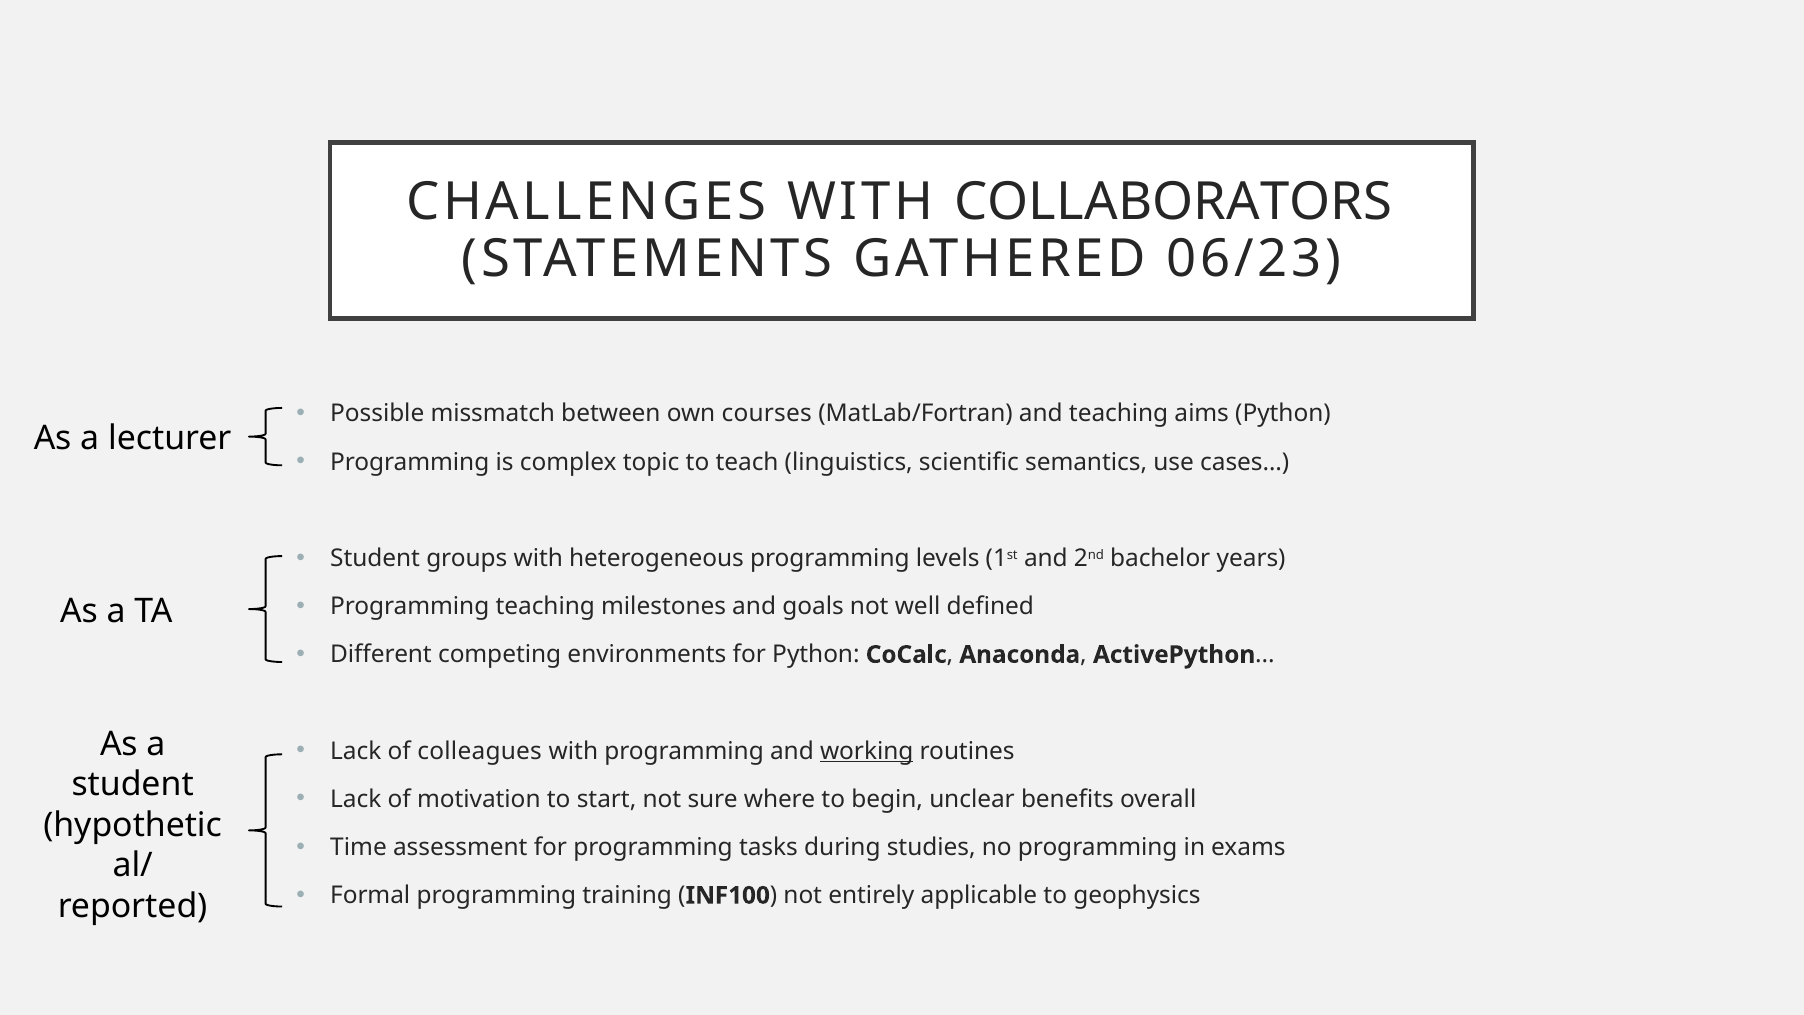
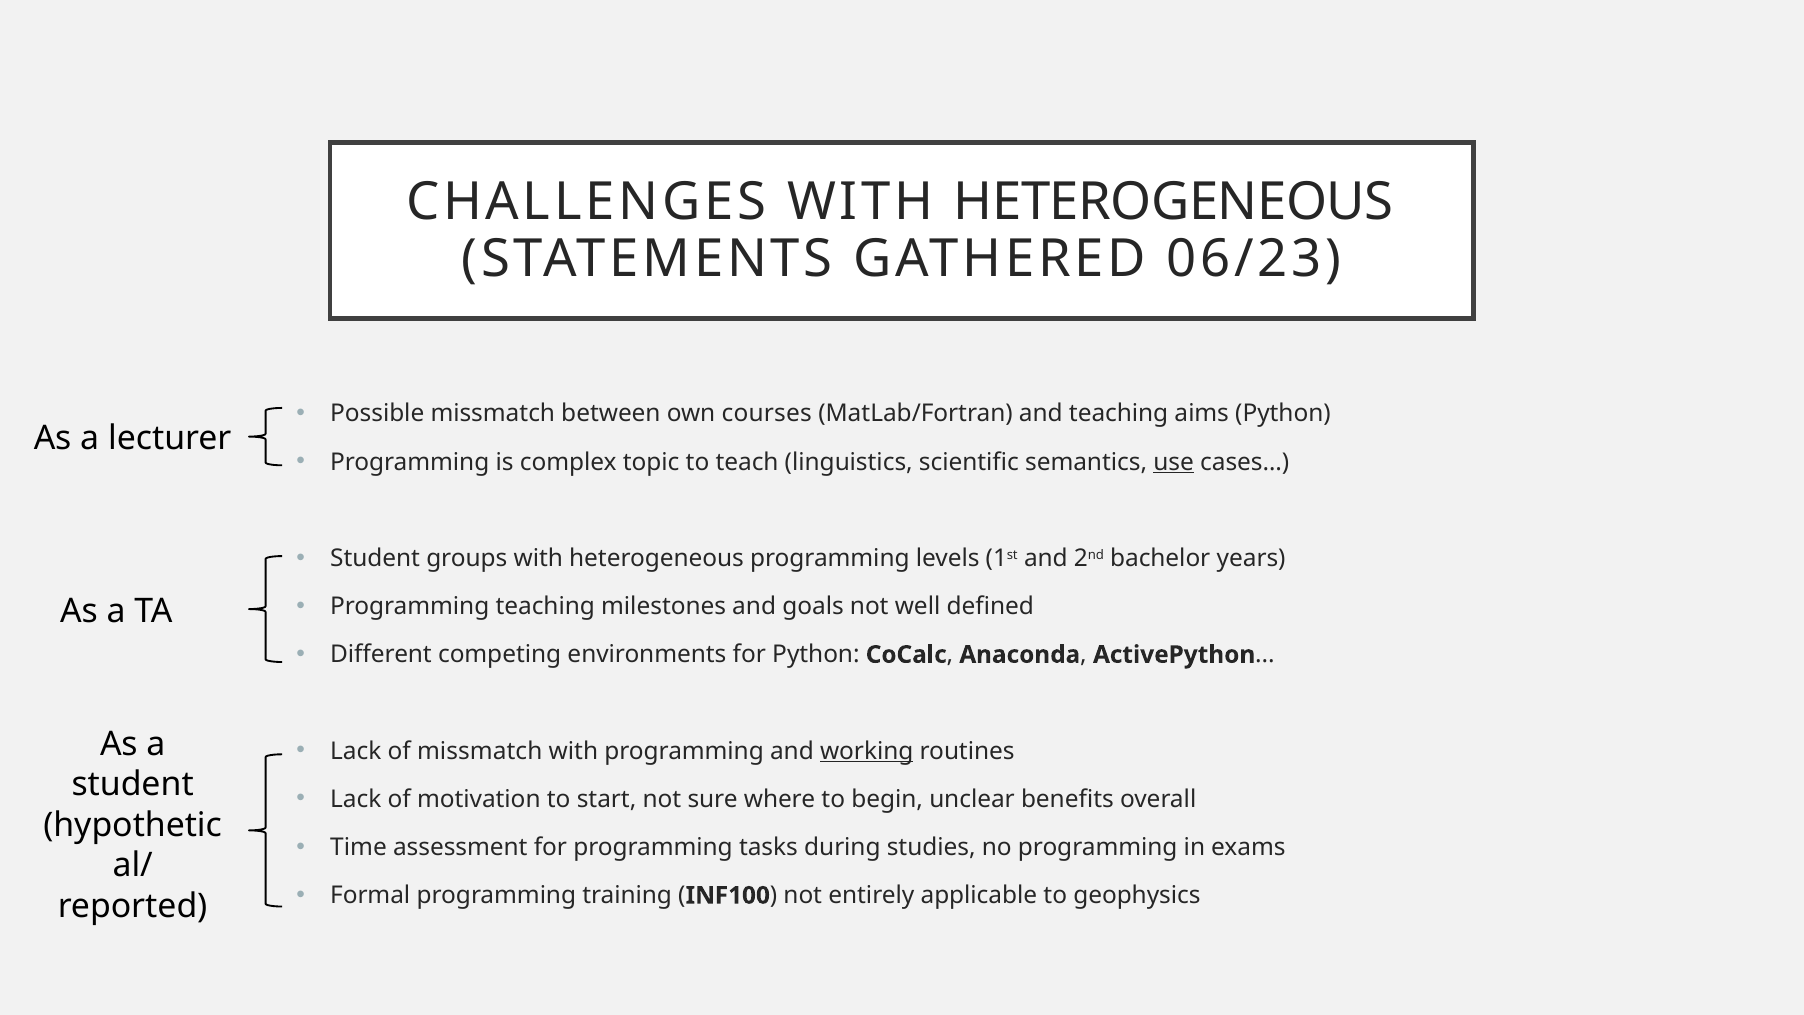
CHALLENGES WITH COLLABORATORS: COLLABORATORS -> HETEROGENEOUS
use underline: none -> present
of colleagues: colleagues -> missmatch
